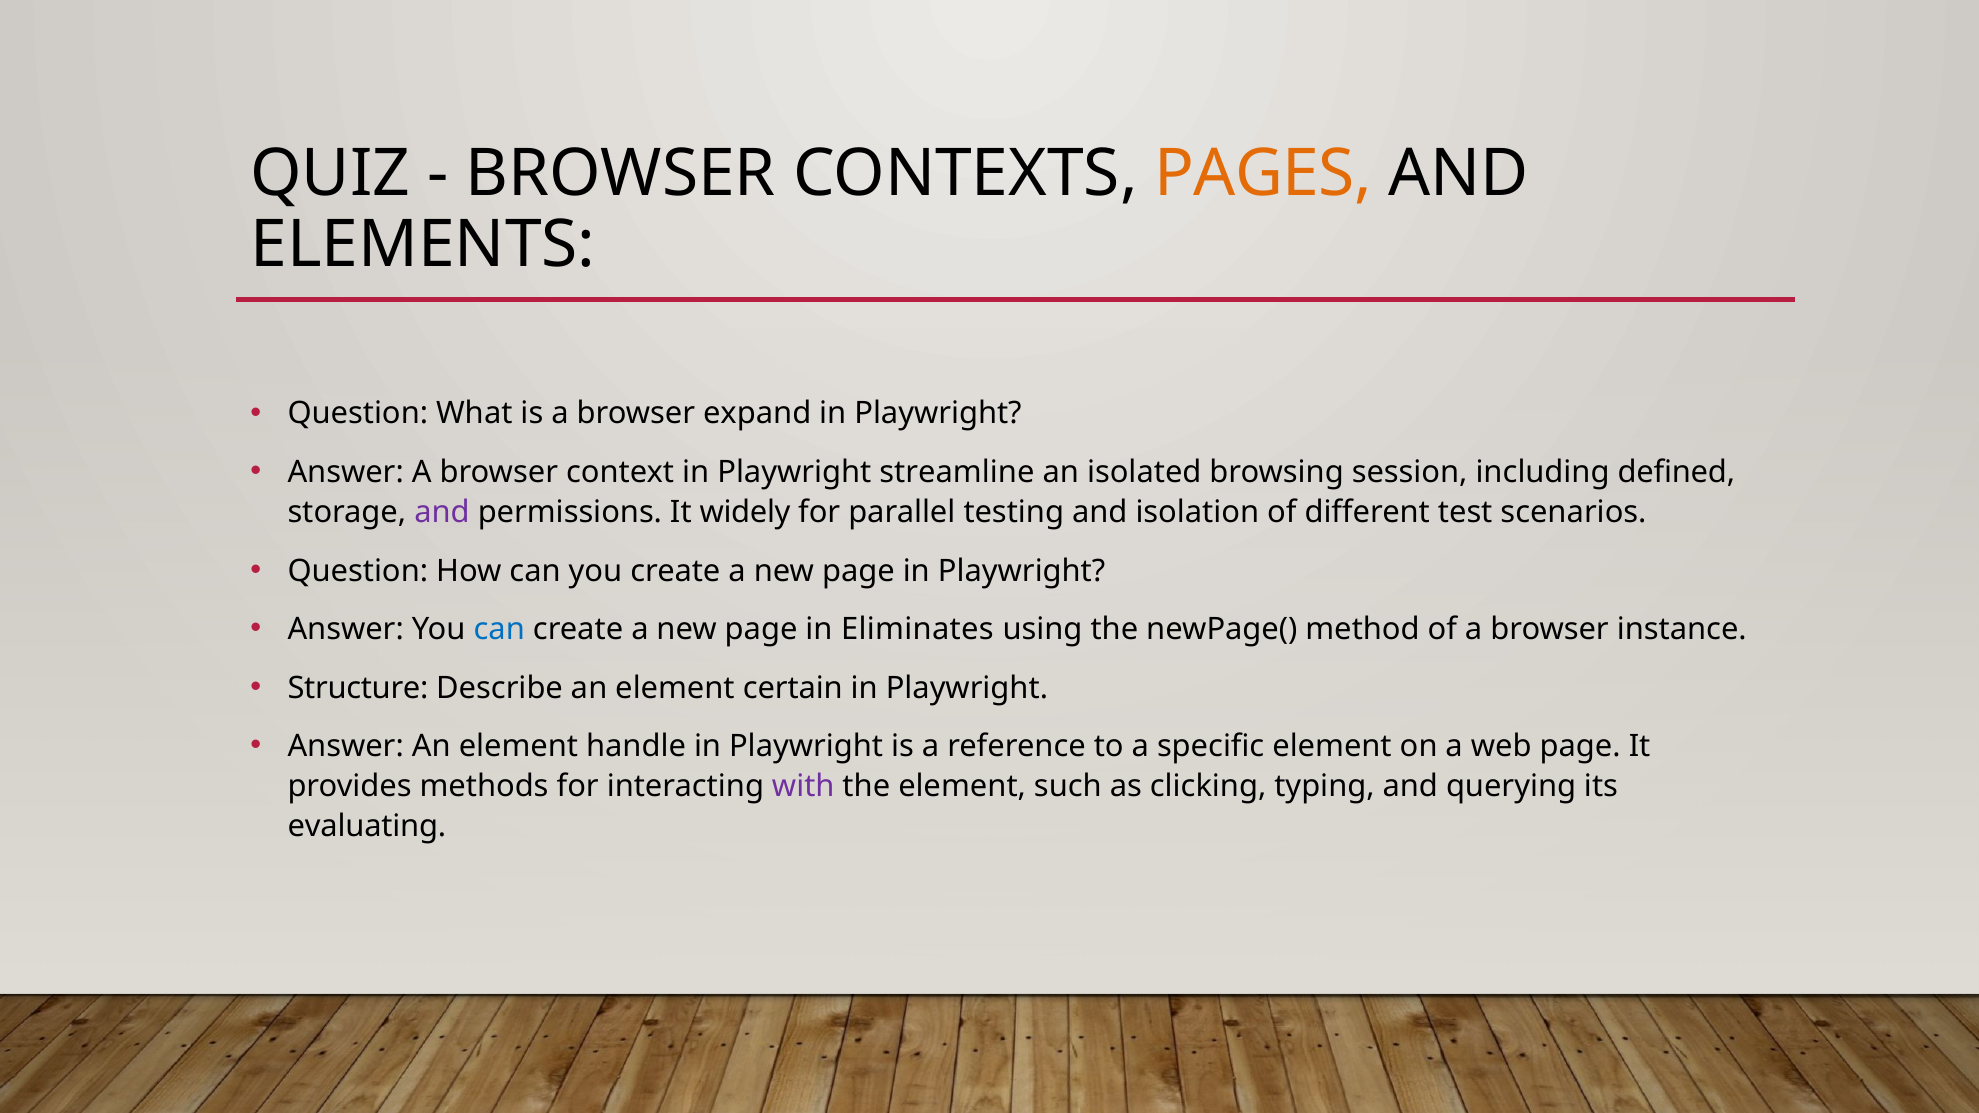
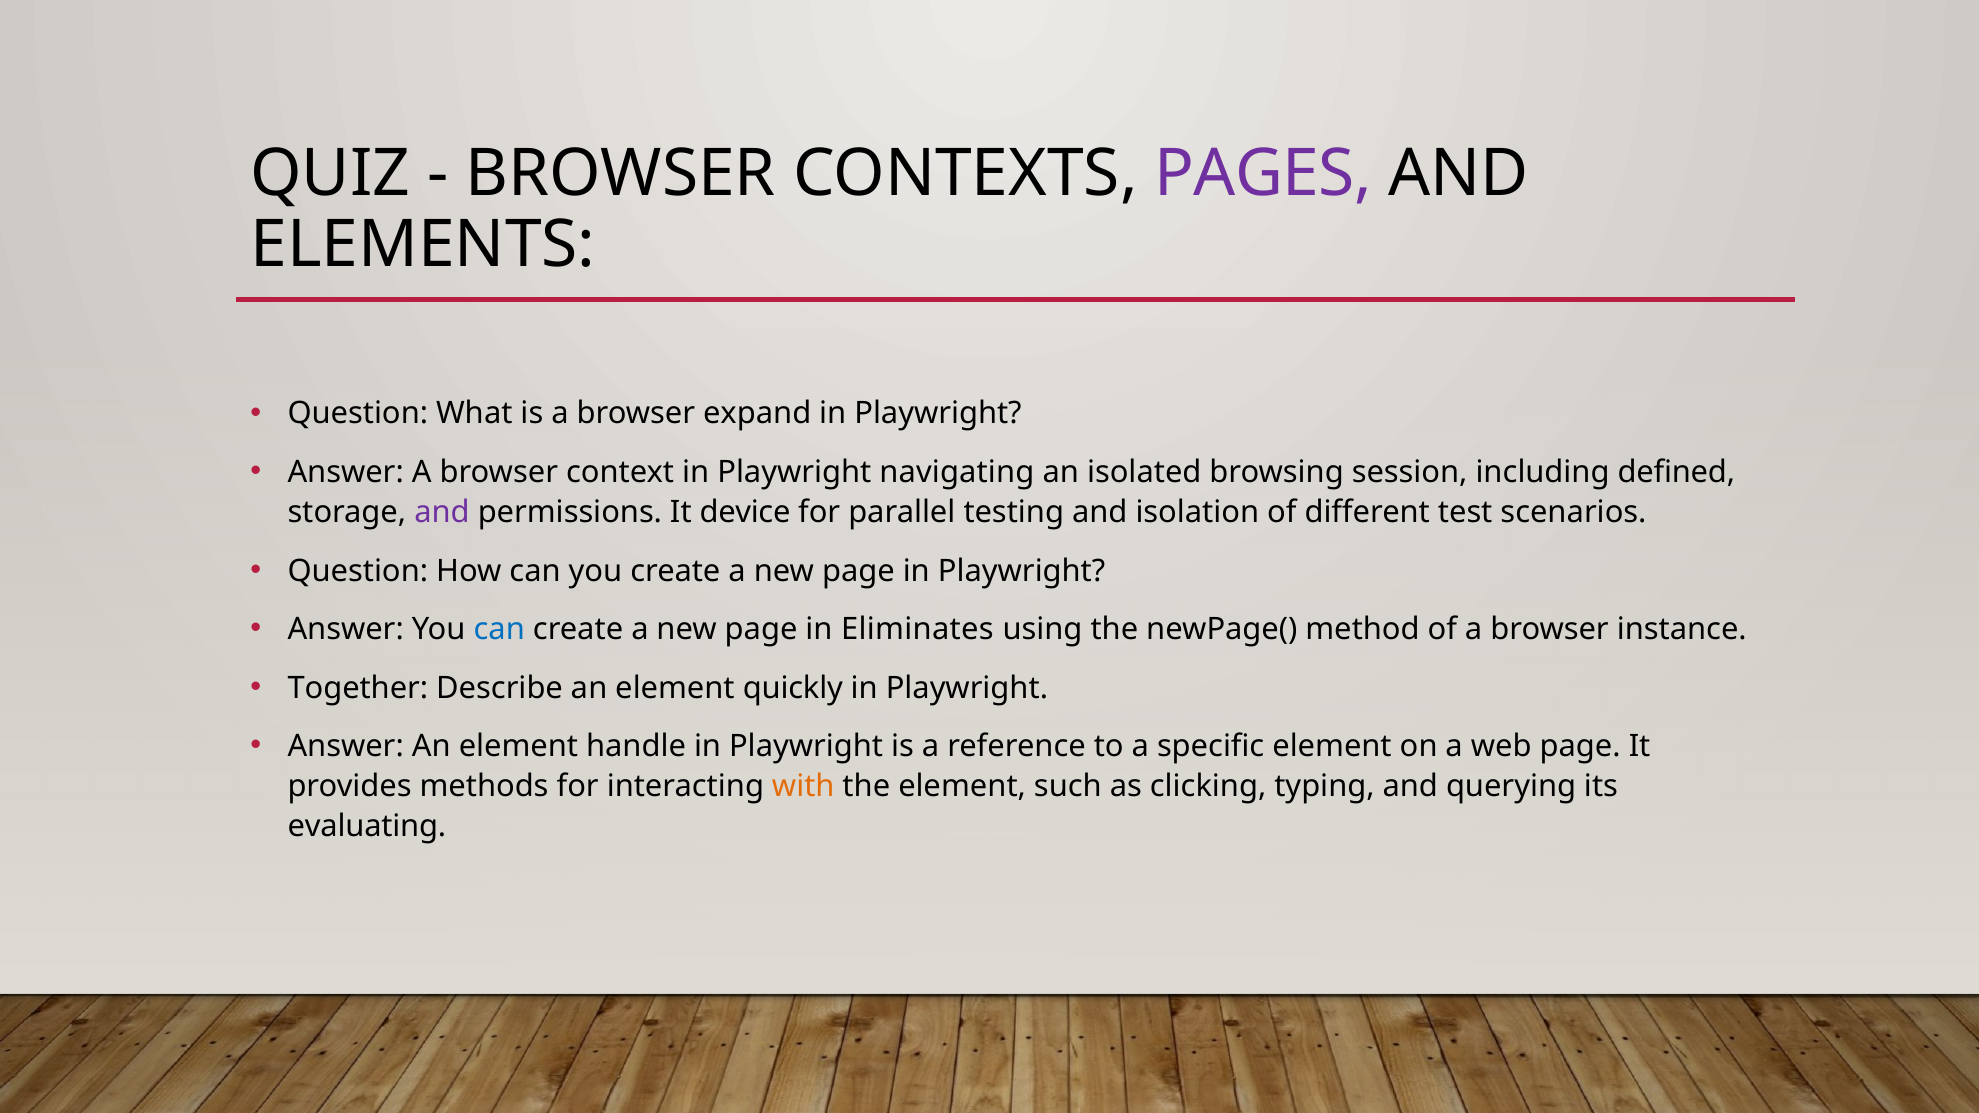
PAGES colour: orange -> purple
streamline: streamline -> navigating
widely: widely -> device
Structure: Structure -> Together
certain: certain -> quickly
with colour: purple -> orange
